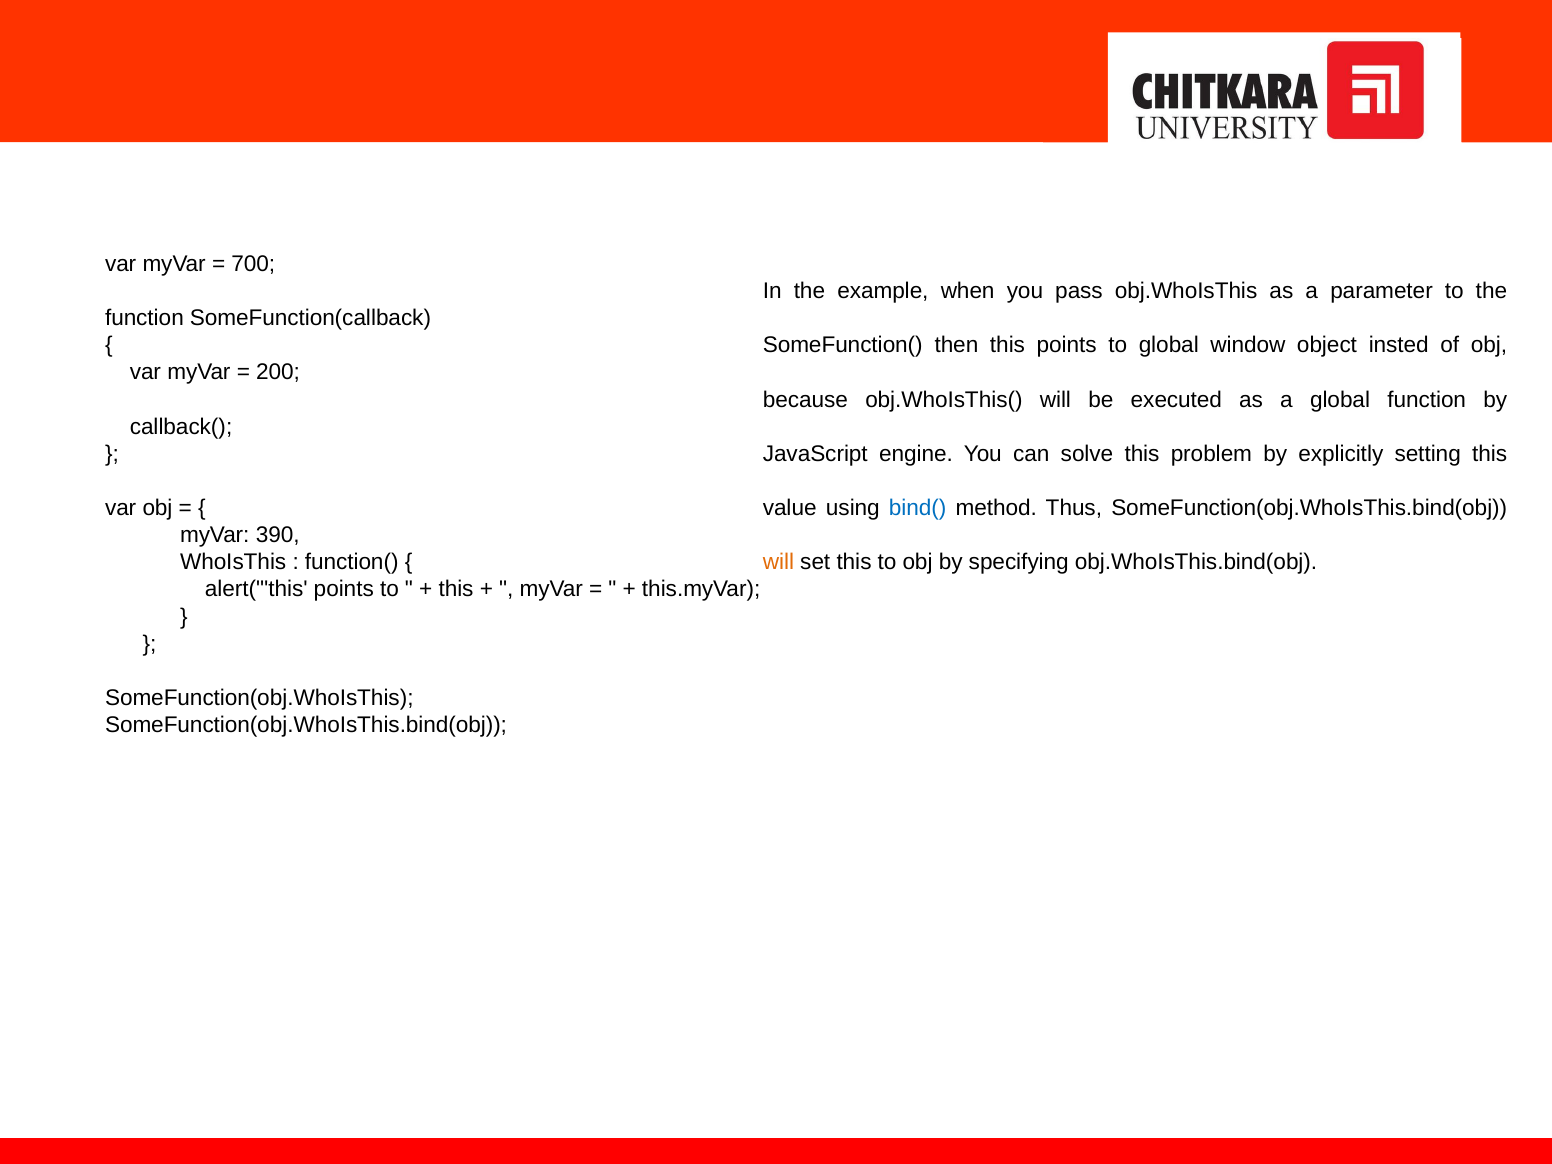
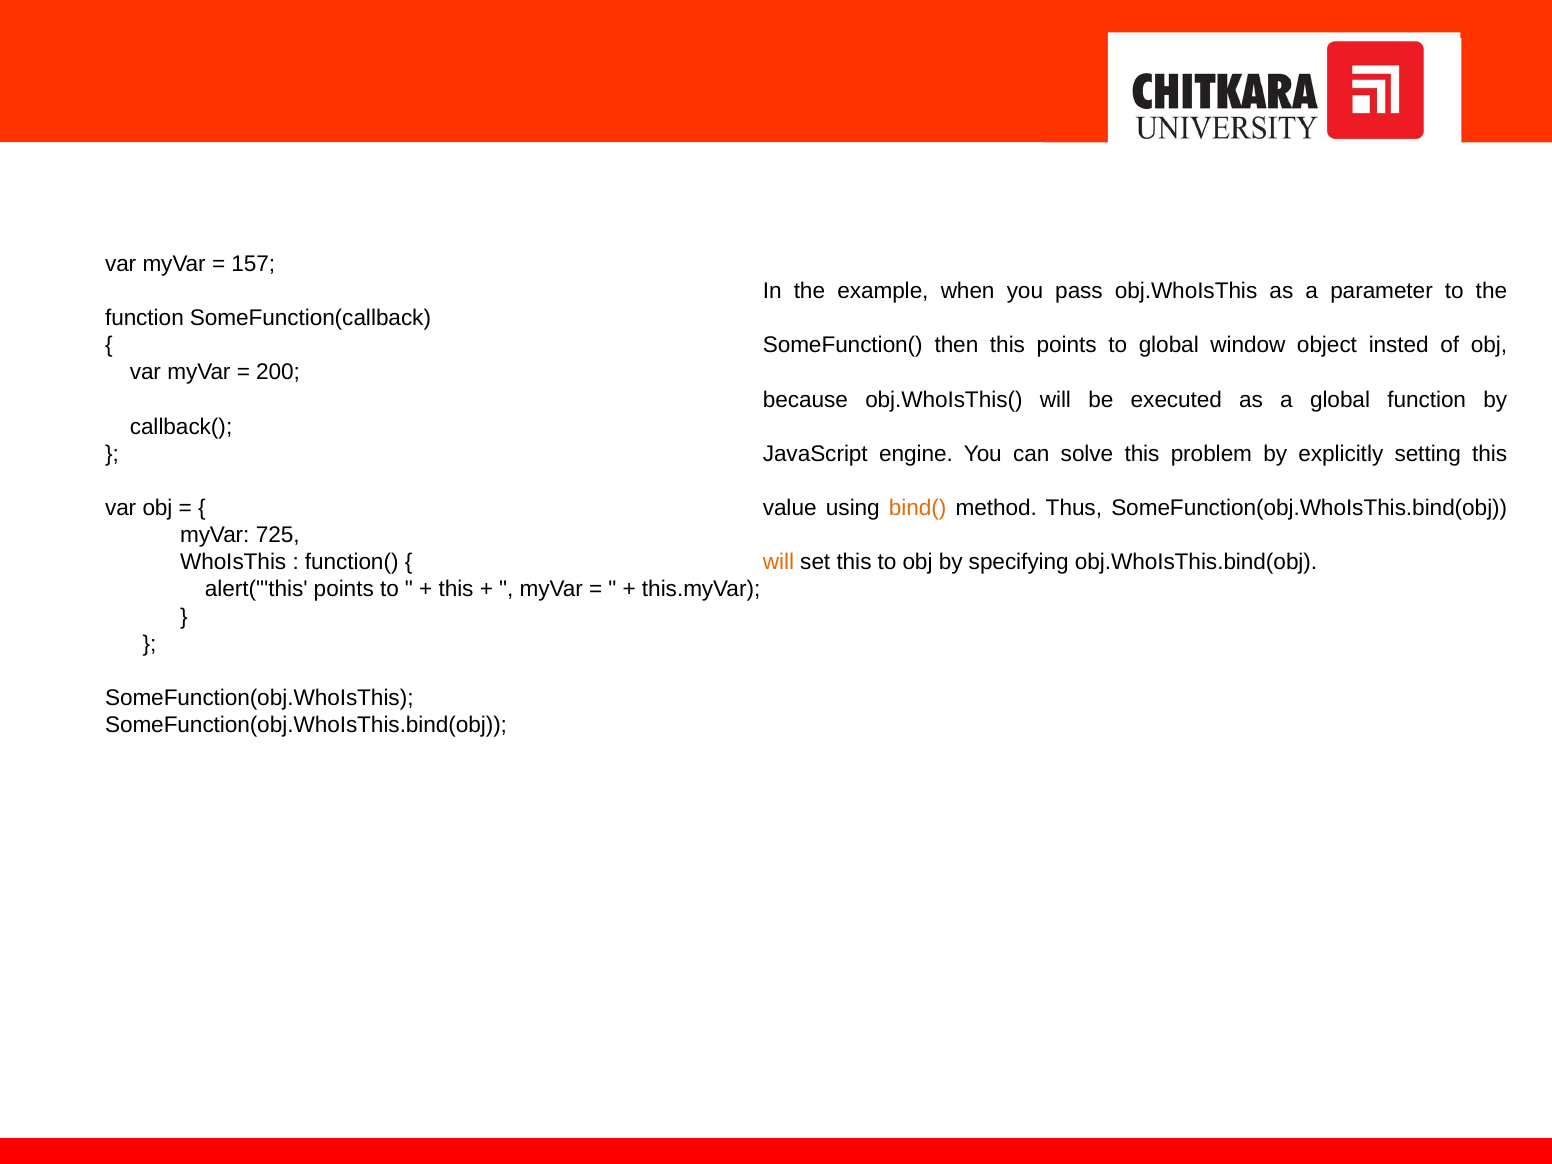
700: 700 -> 157
bind( colour: blue -> orange
390: 390 -> 725
